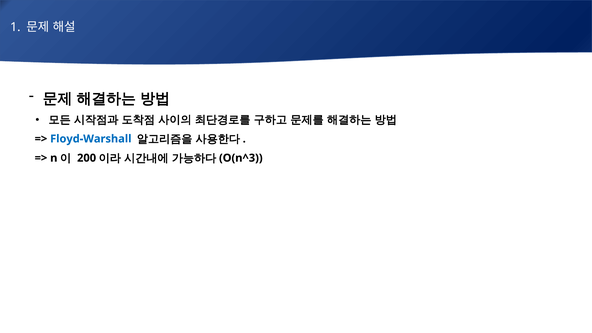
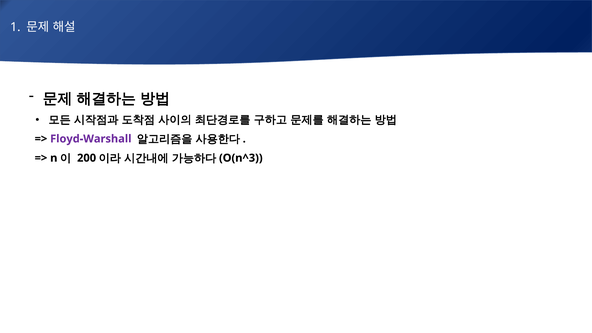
Floyd-Warshall colour: blue -> purple
